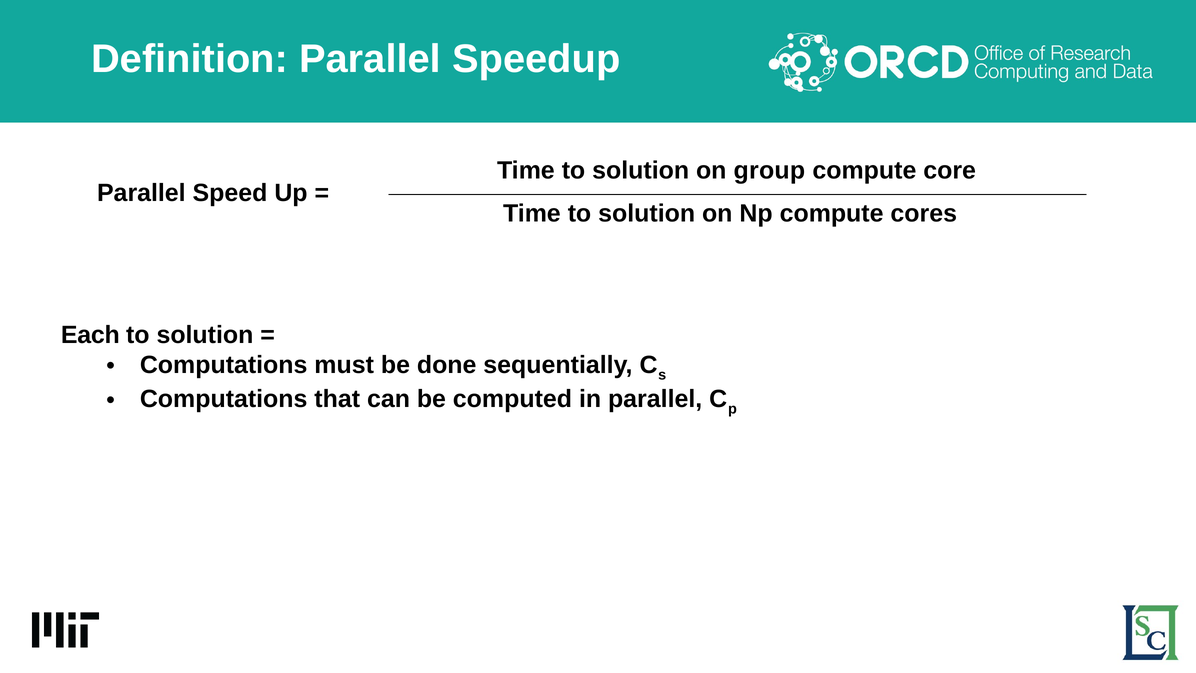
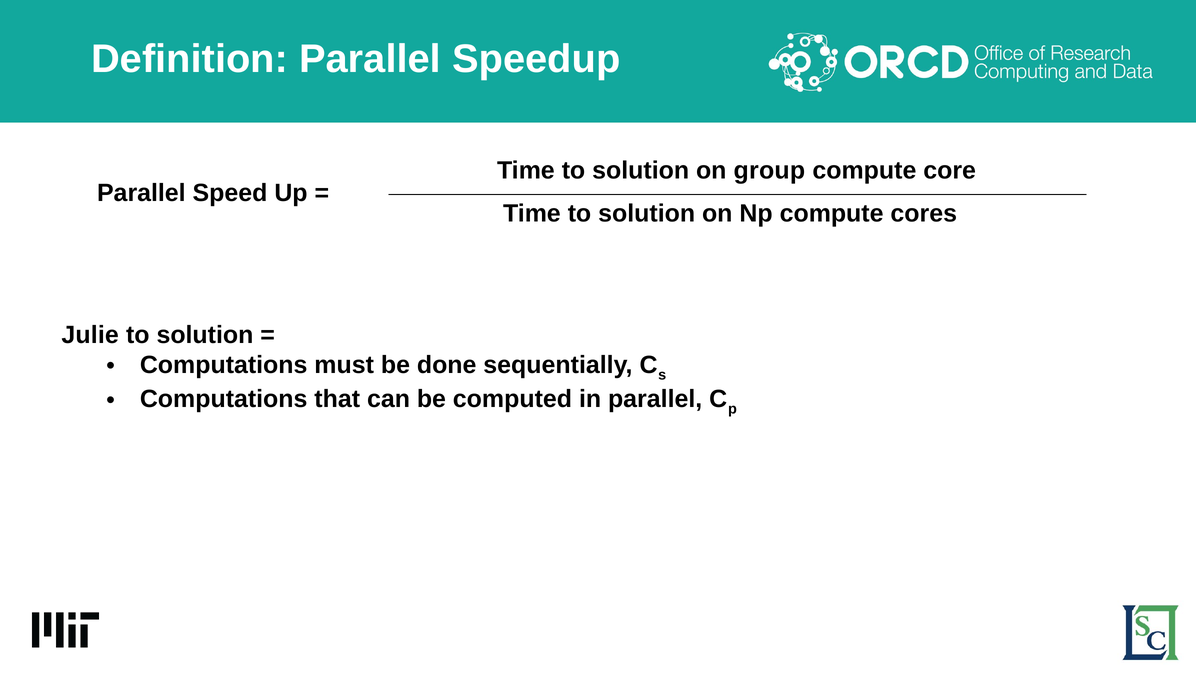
Each: Each -> Julie
